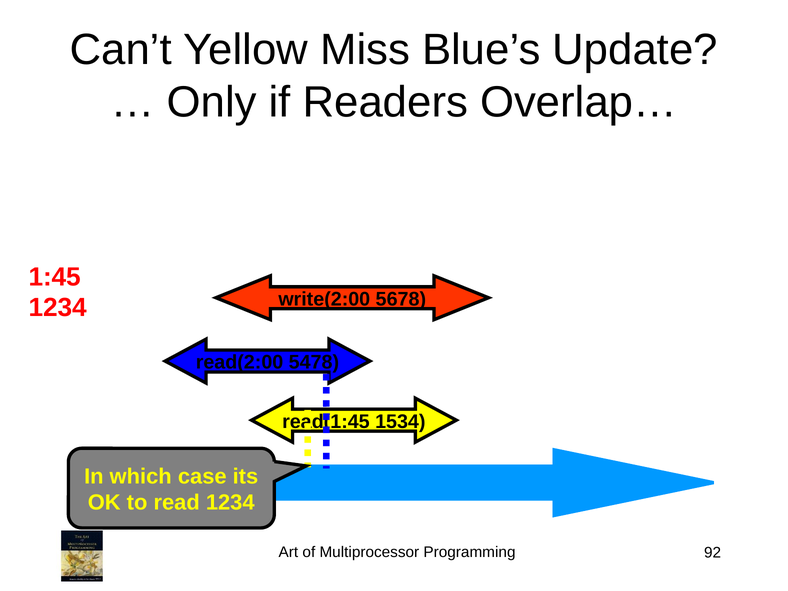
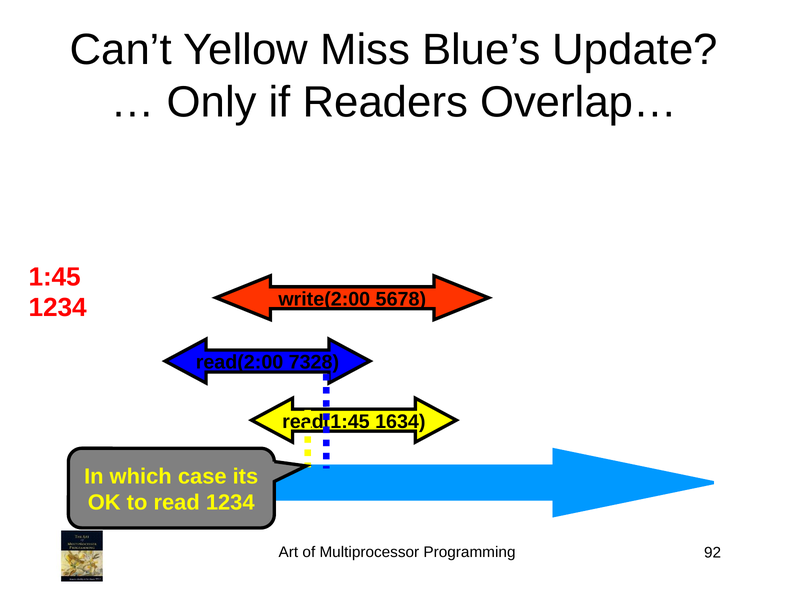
5478: 5478 -> 7328
1534: 1534 -> 1634
